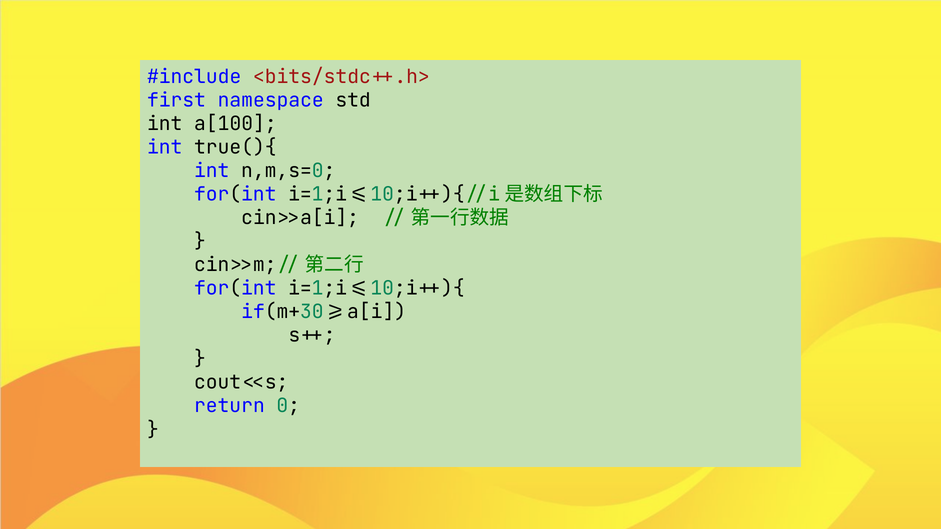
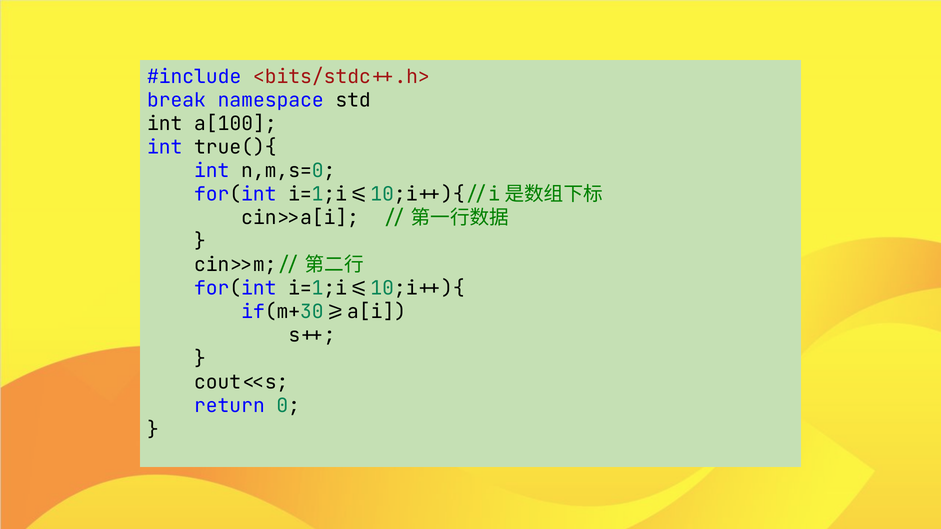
first: first -> break
